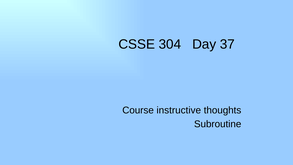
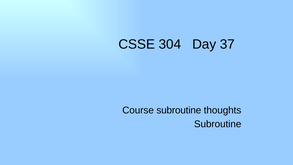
Course instructive: instructive -> subroutine
